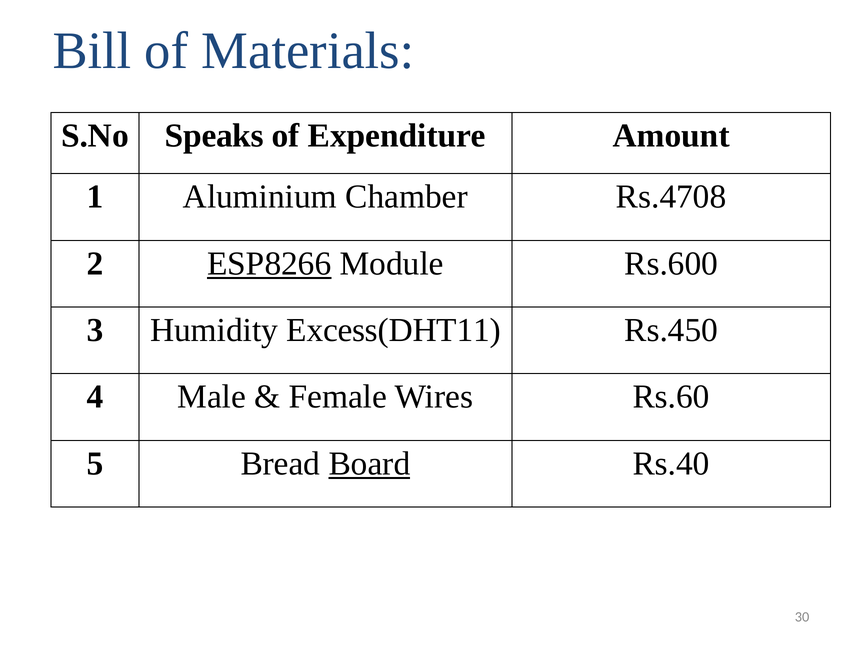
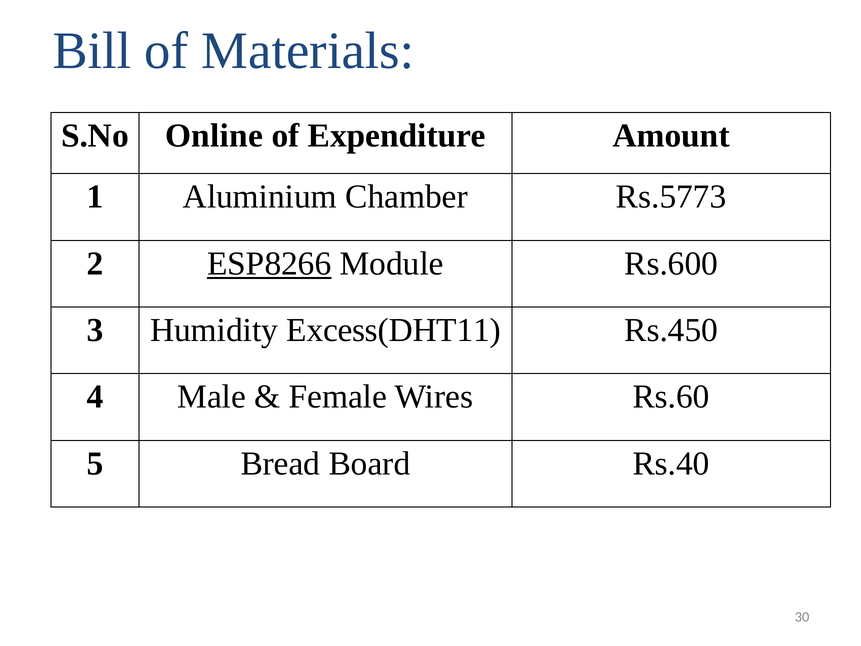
Speaks: Speaks -> Online
Rs.4708: Rs.4708 -> Rs.5773
Board underline: present -> none
